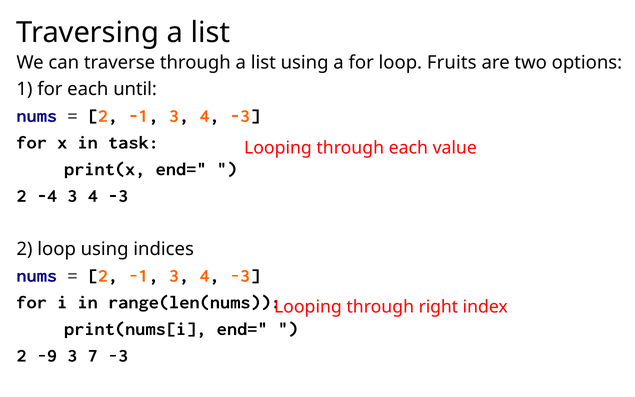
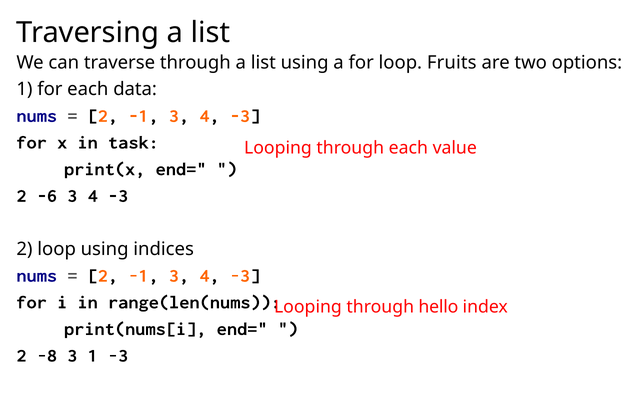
until: until -> data
-4: -4 -> -6
right: right -> hello
-9: -9 -> -8
3 7: 7 -> 1
